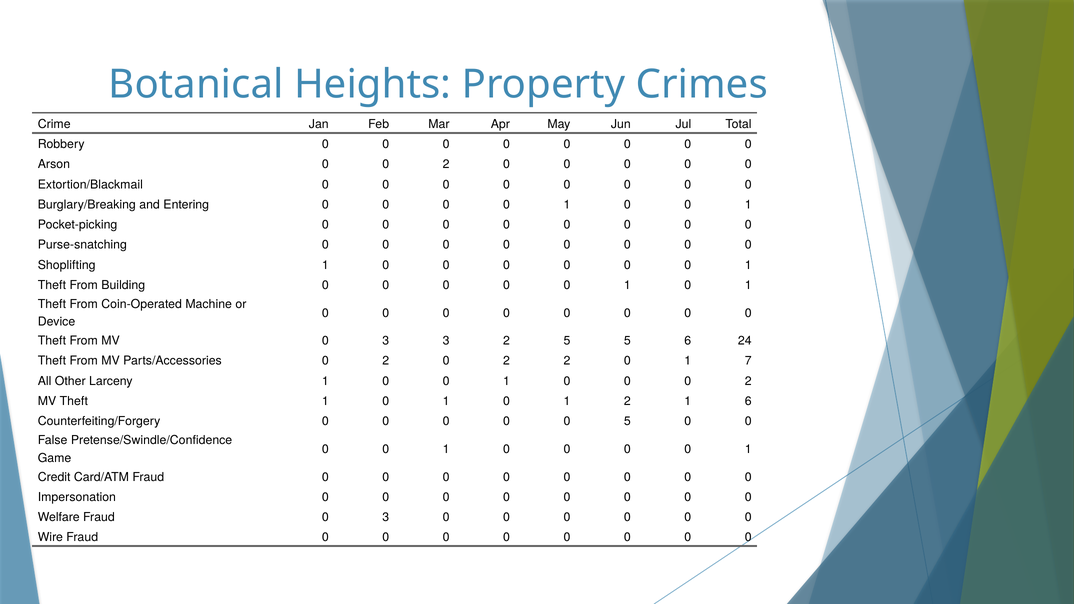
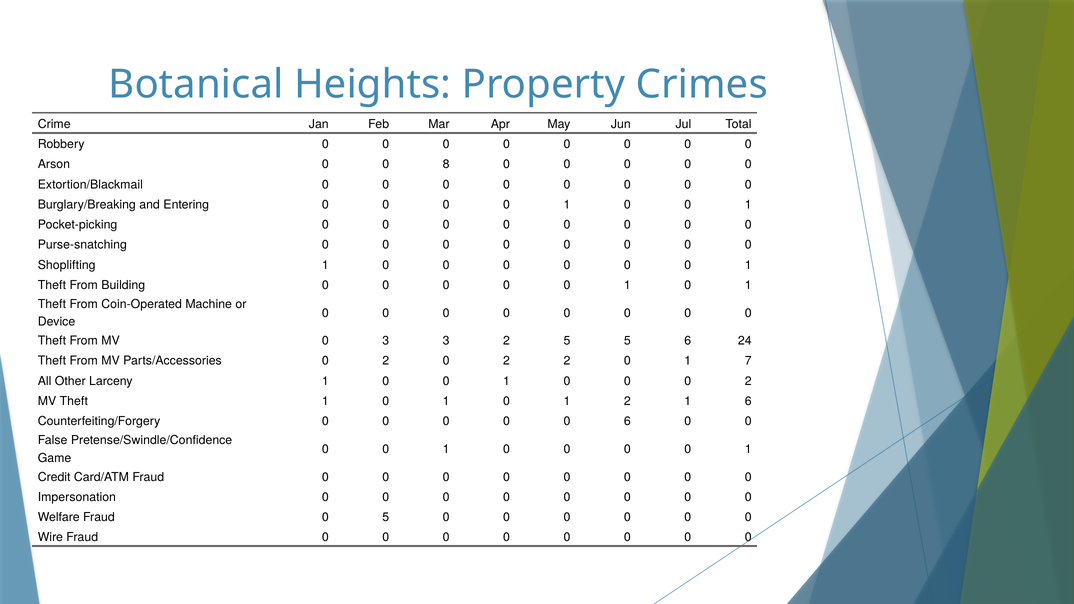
Arson 0 0 2: 2 -> 8
0 5: 5 -> 6
Fraud 0 3: 3 -> 5
